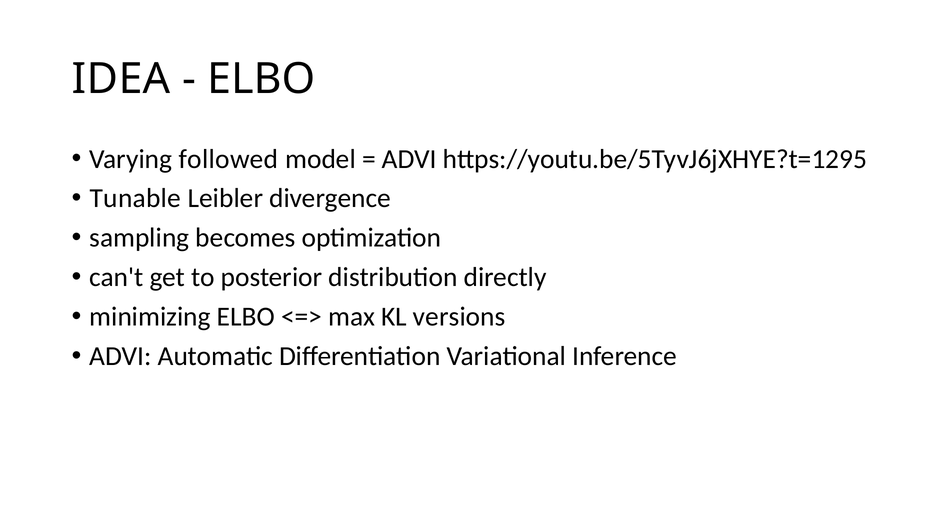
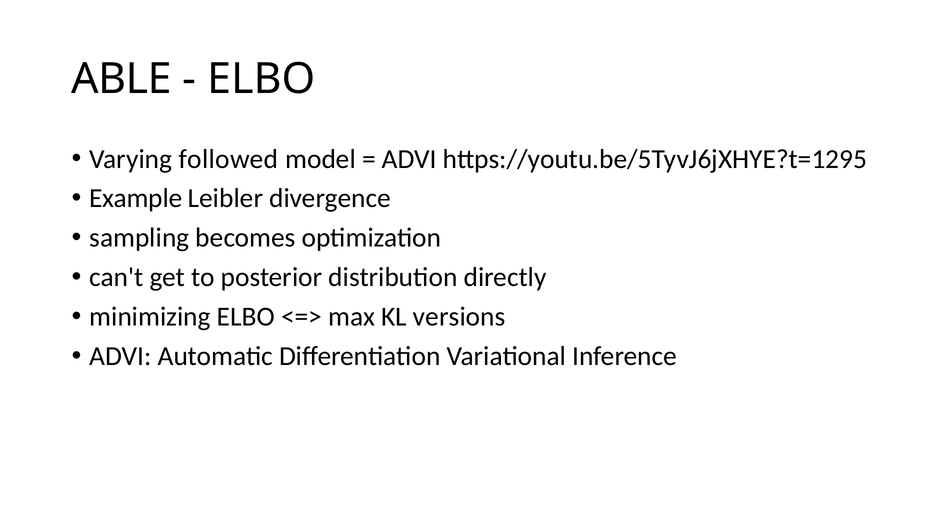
IDEA: IDEA -> ABLE
Tunable: Tunable -> Example
